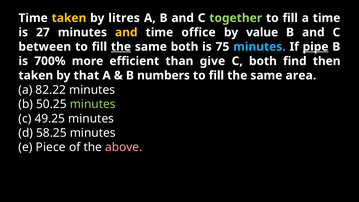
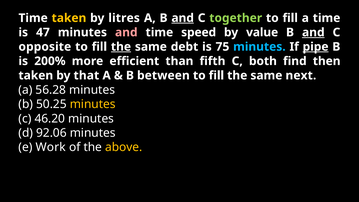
and at (183, 18) underline: none -> present
27: 27 -> 47
and at (126, 32) colour: yellow -> pink
office: office -> speed
and at (313, 32) underline: none -> present
between: between -> opposite
same both: both -> debt
700%: 700% -> 200%
give: give -> fifth
numbers: numbers -> between
area: area -> next
82.22: 82.22 -> 56.28
minutes at (93, 104) colour: light green -> yellow
49.25: 49.25 -> 46.20
58.25: 58.25 -> 92.06
Piece: Piece -> Work
above colour: pink -> yellow
